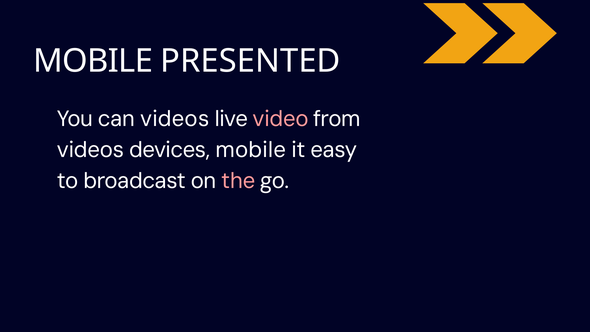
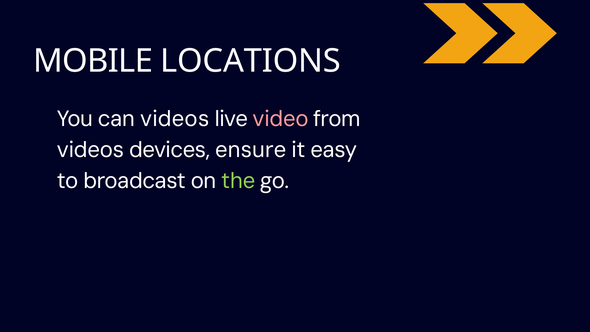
PRESENTED: PRESENTED -> LOCATIONS
devices mobile: mobile -> ensure
the colour: pink -> light green
